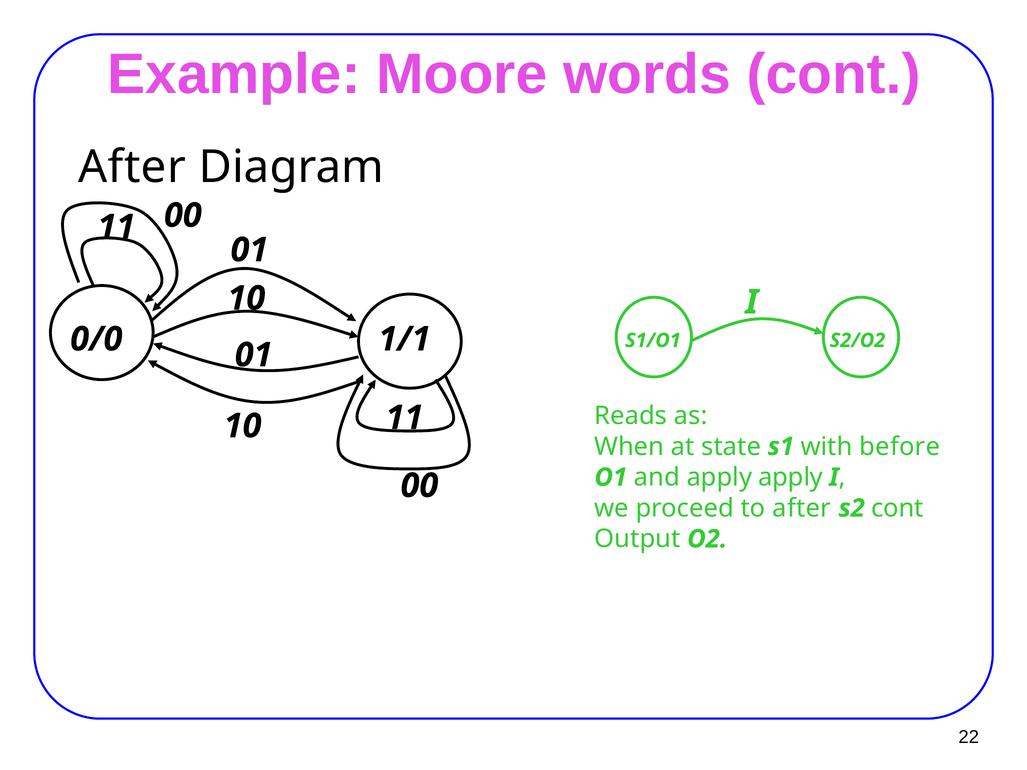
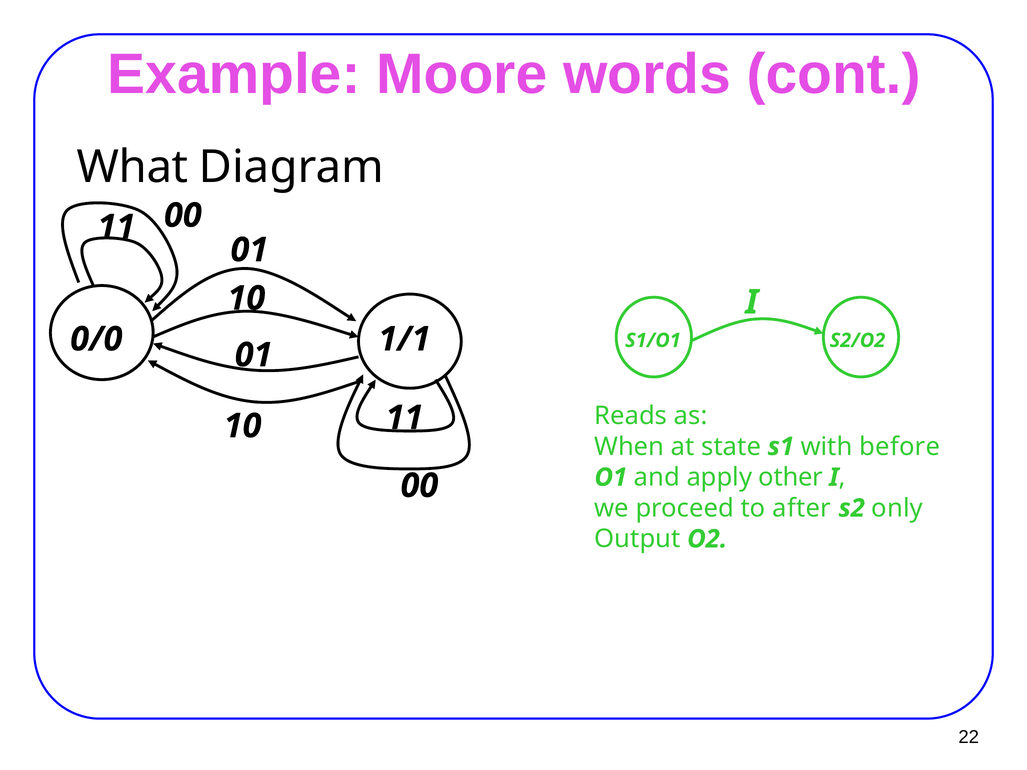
After at (132, 167): After -> What
apply apply: apply -> other
s2 cont: cont -> only
